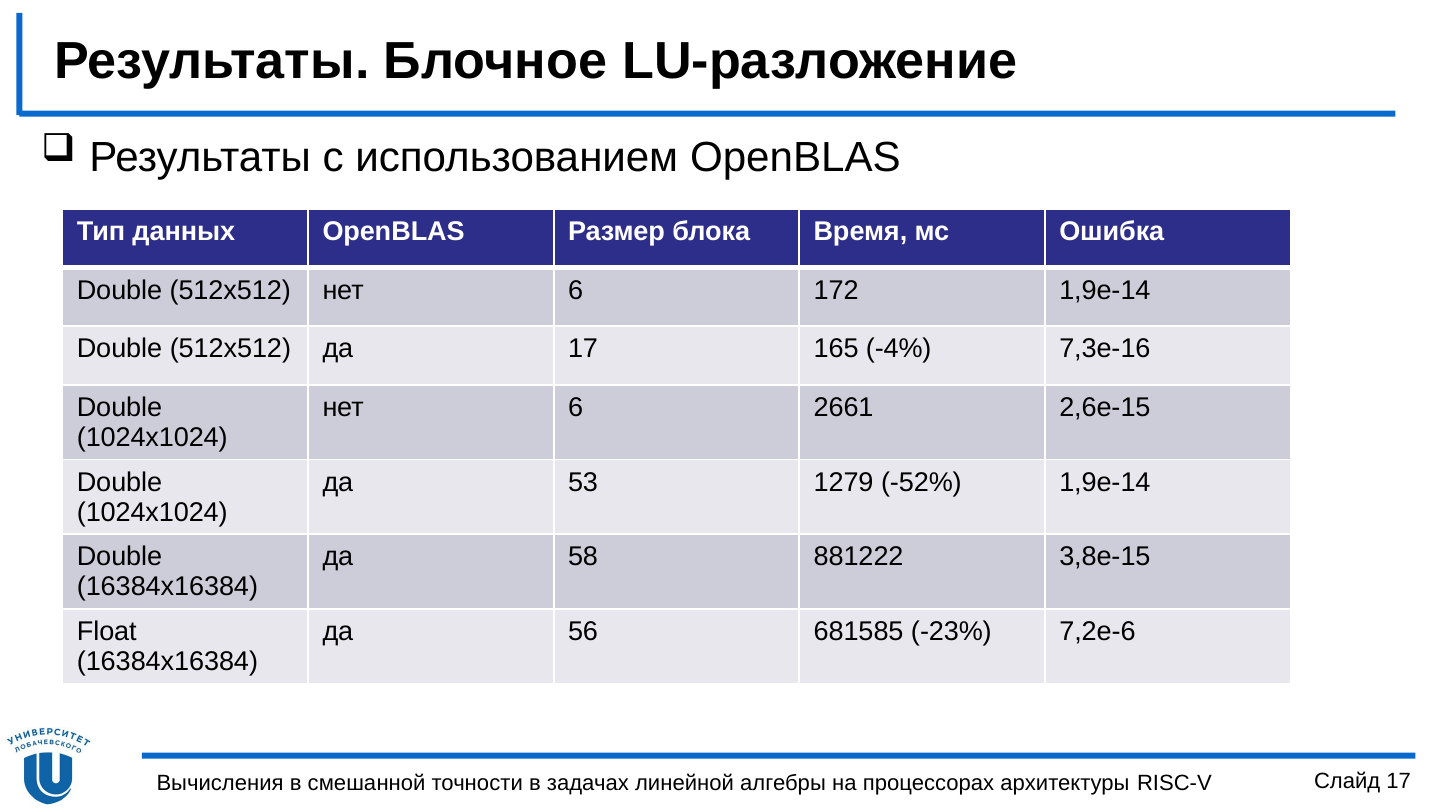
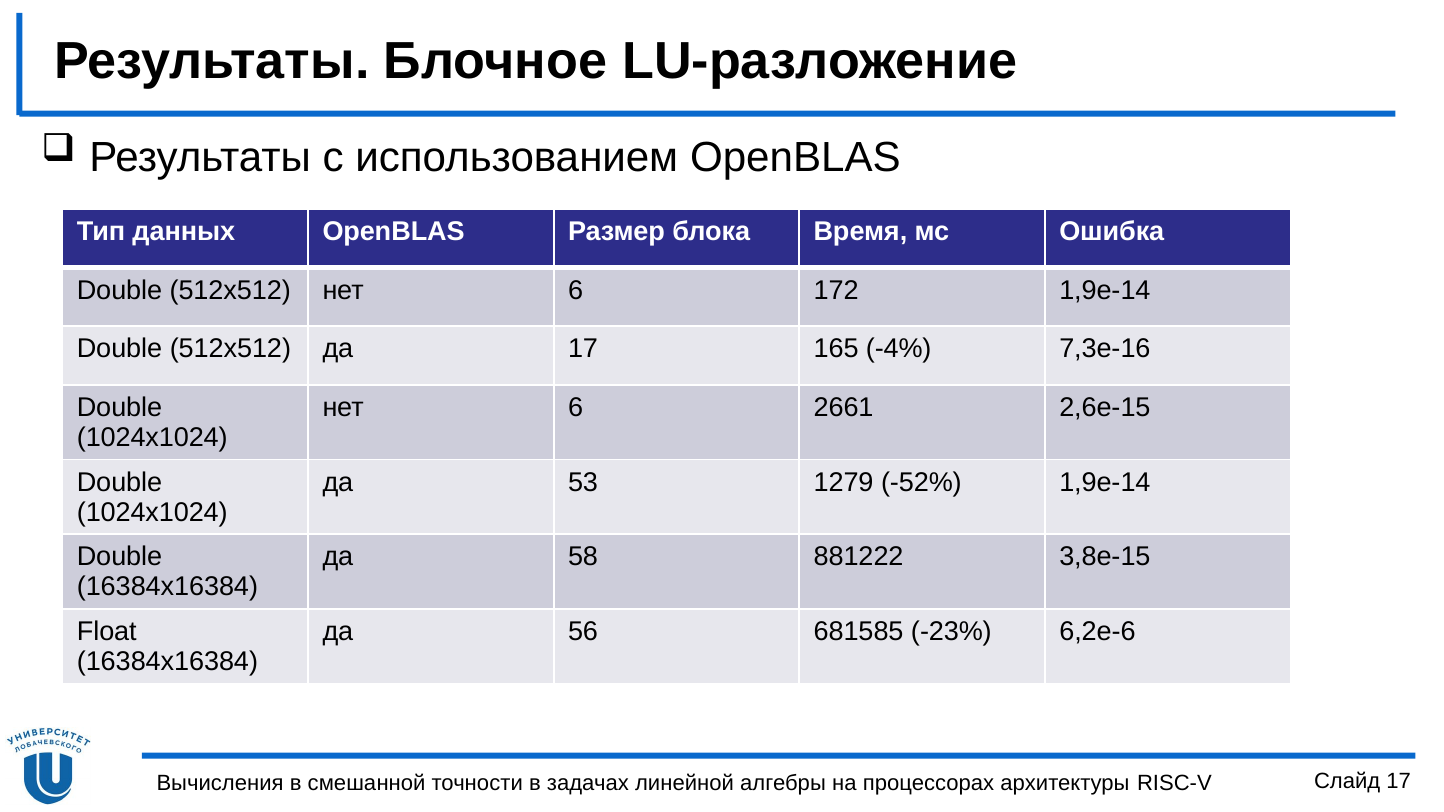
7,2е-6: 7,2е-6 -> 6,2е-6
